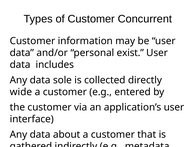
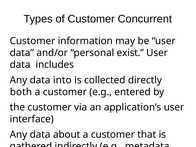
sole: sole -> into
wide: wide -> both
